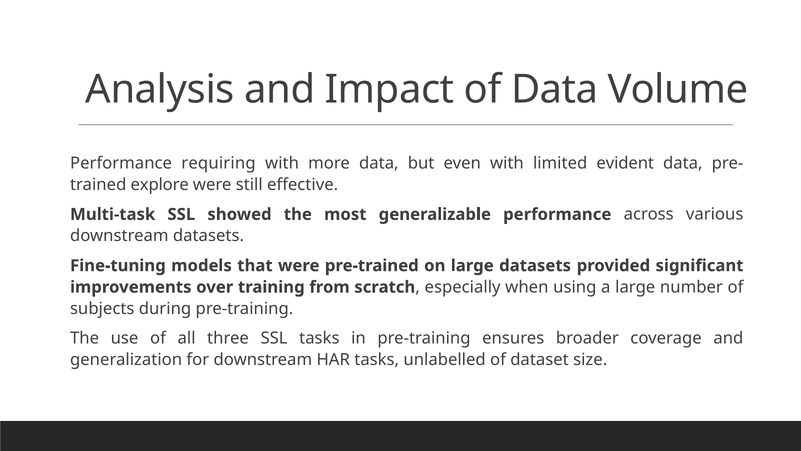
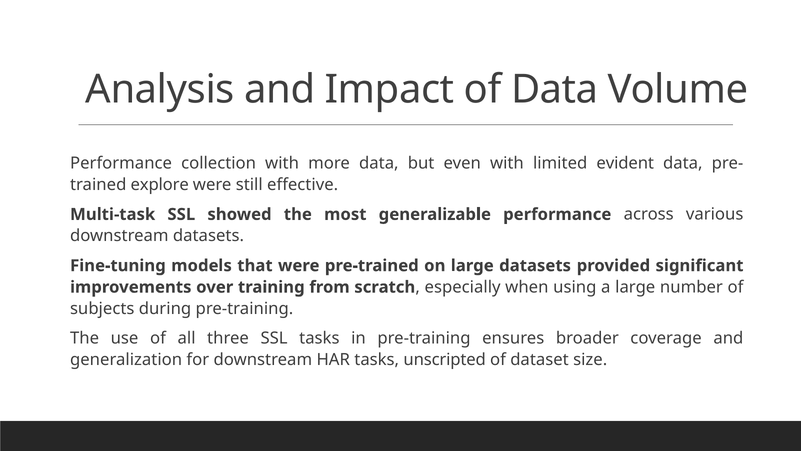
requiring: requiring -> collection
unlabelled: unlabelled -> unscripted
